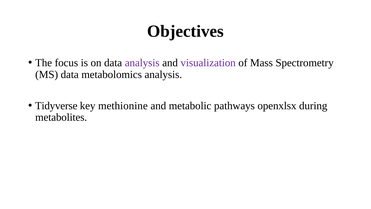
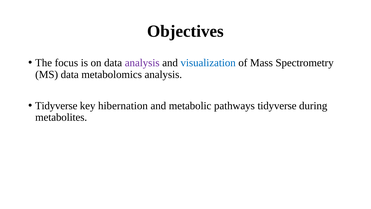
visualization colour: purple -> blue
methionine: methionine -> hibernation
pathways openxlsx: openxlsx -> tidyverse
